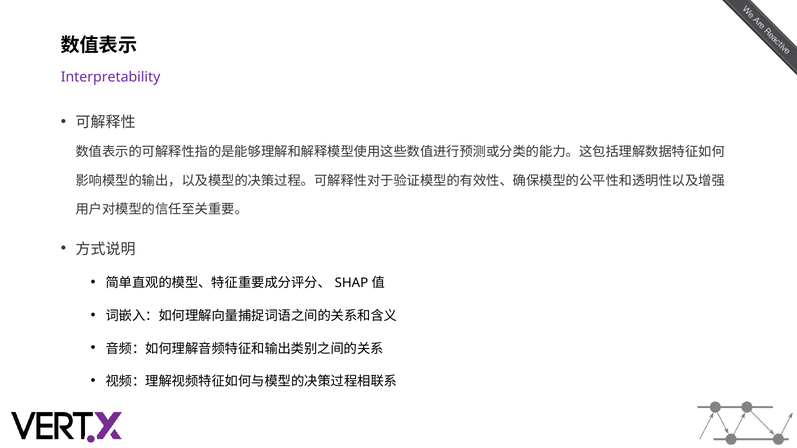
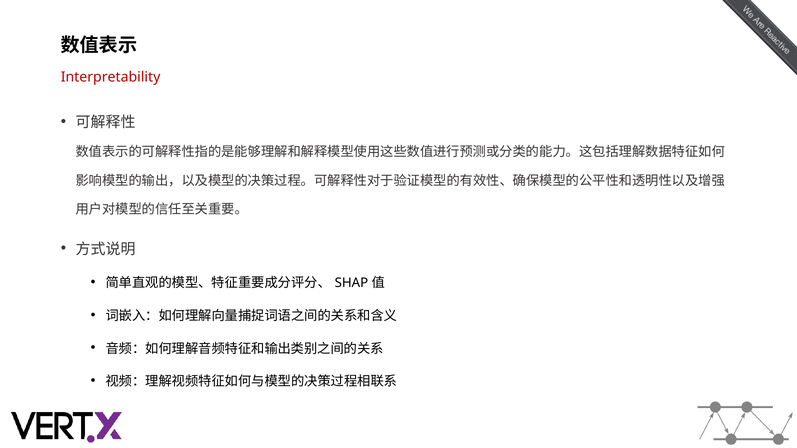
Interpretability colour: purple -> red
